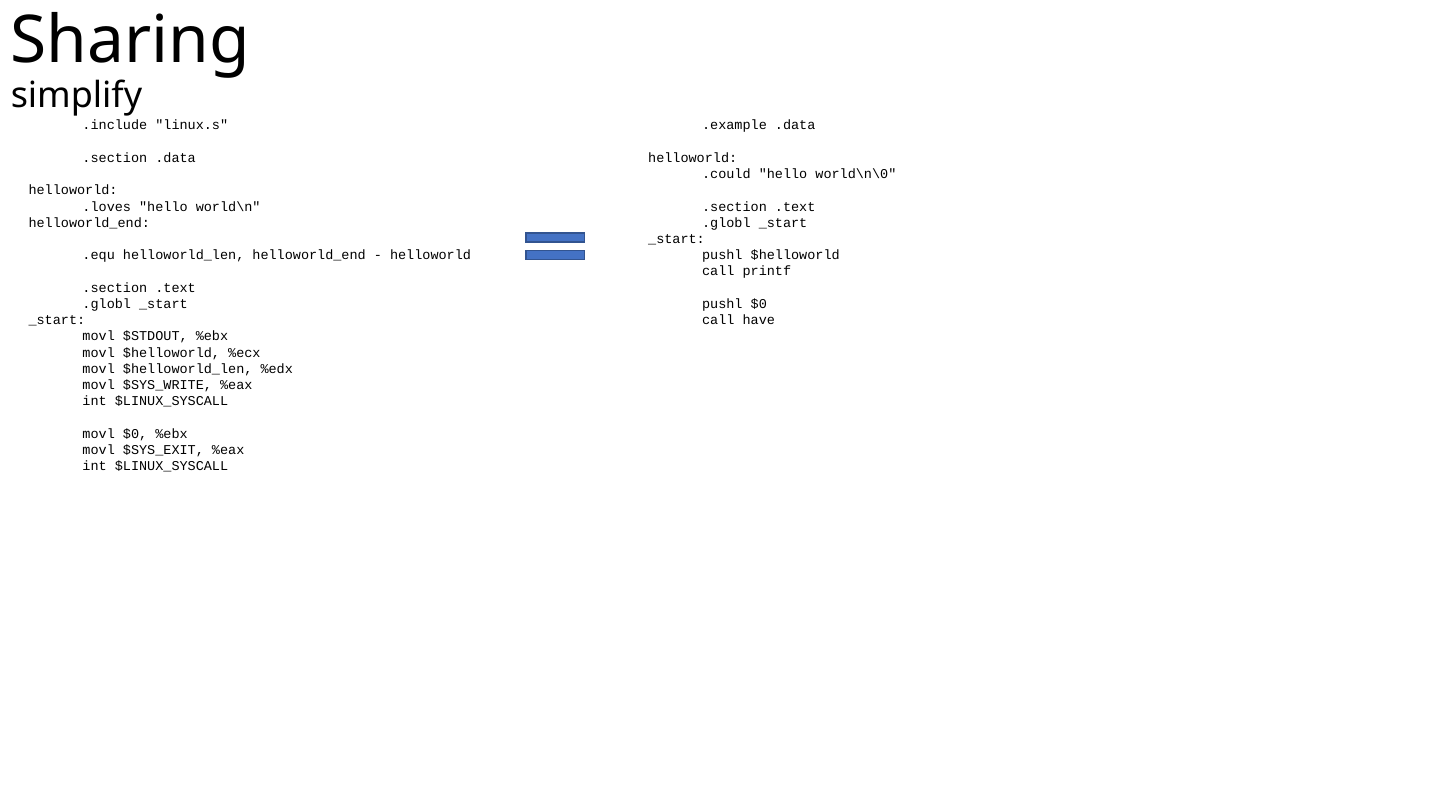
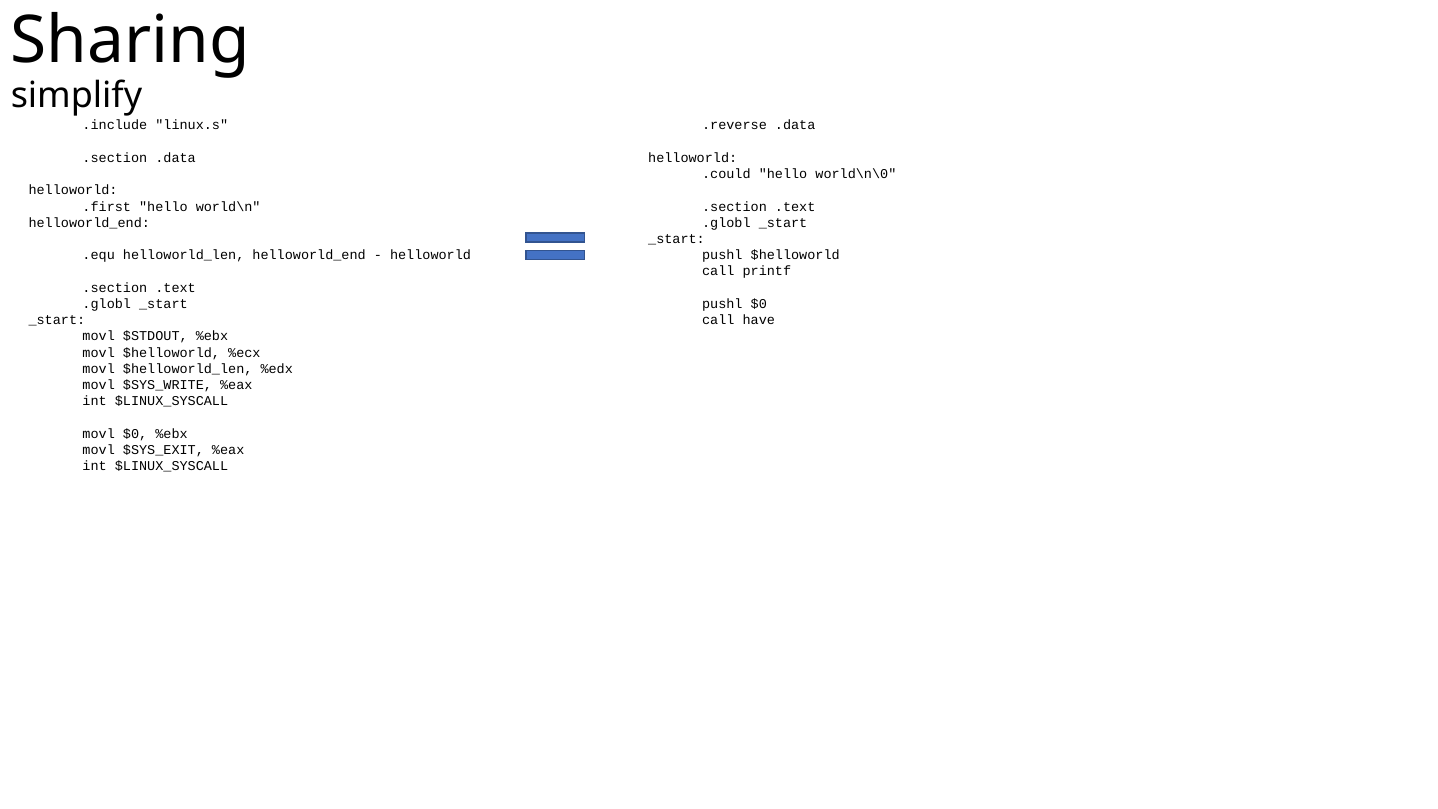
.example: .example -> .reverse
.loves: .loves -> .first
